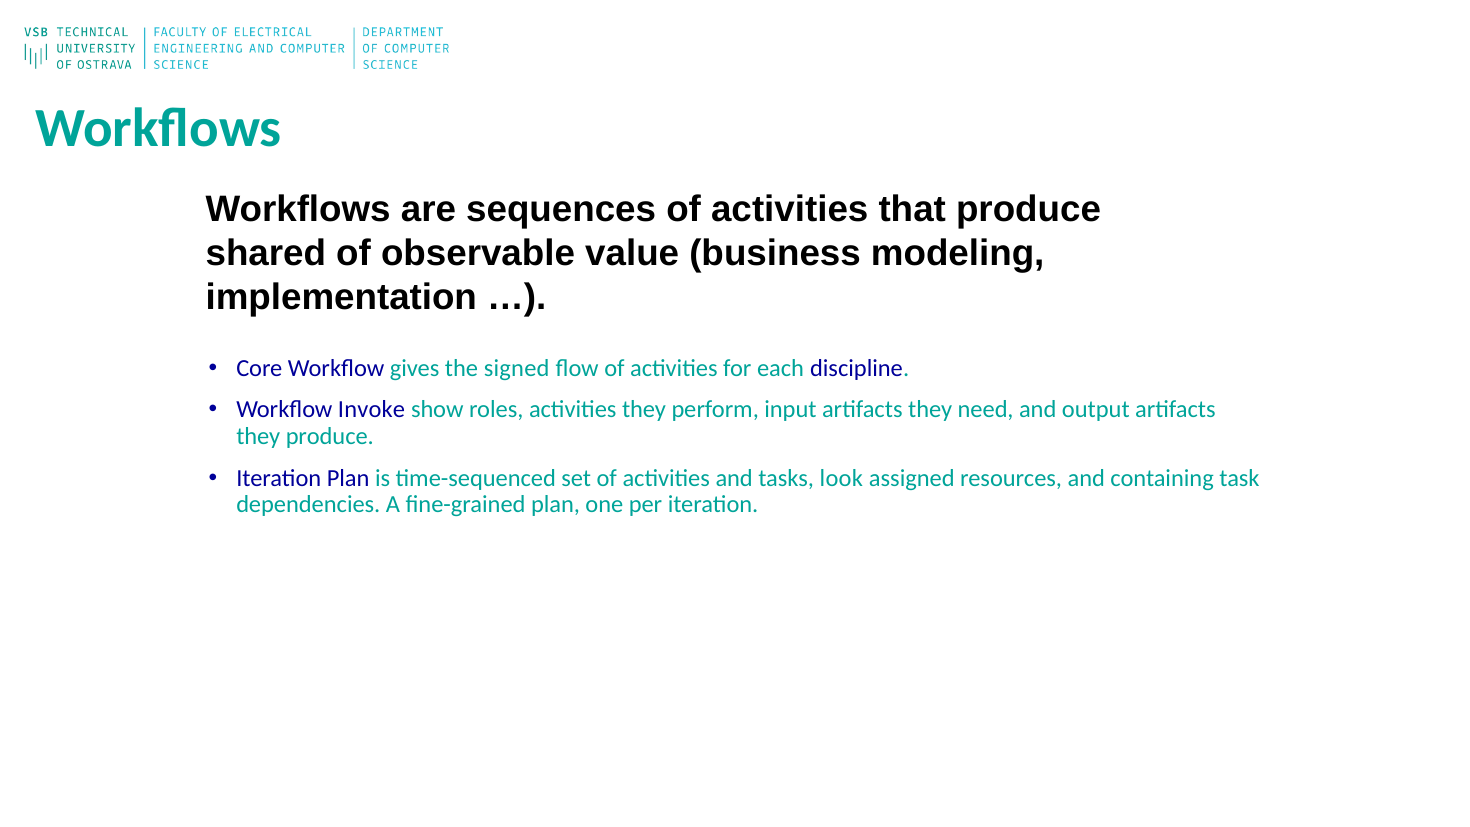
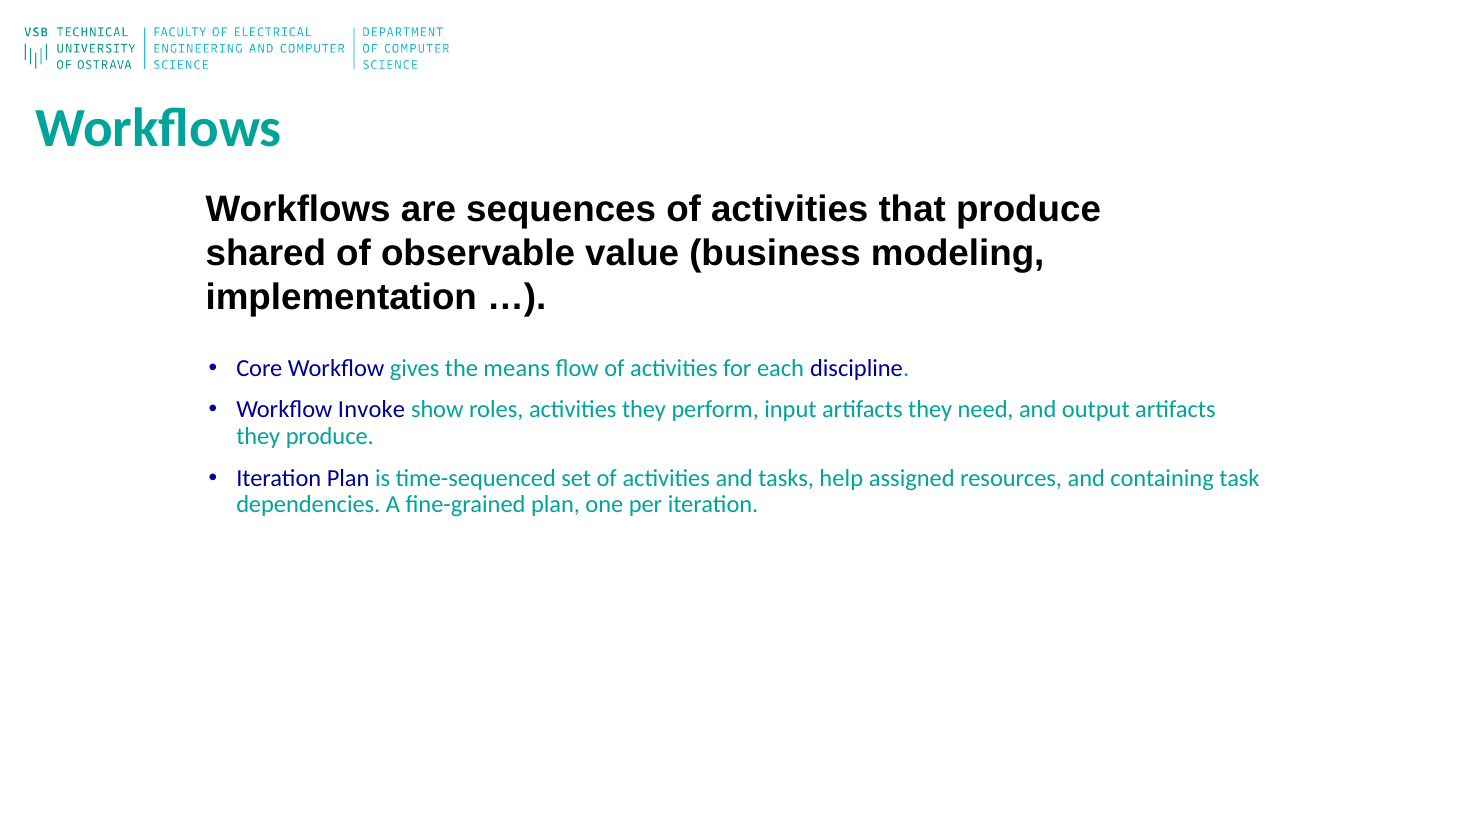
signed: signed -> means
look: look -> help
